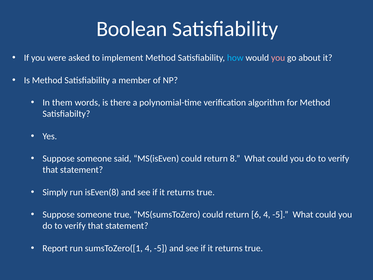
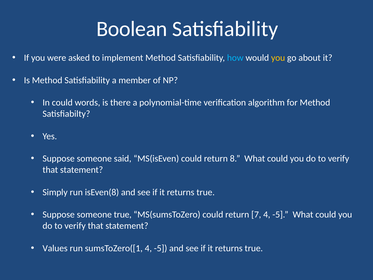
you at (278, 58) colour: pink -> yellow
In them: them -> could
6: 6 -> 7
Report: Report -> Values
